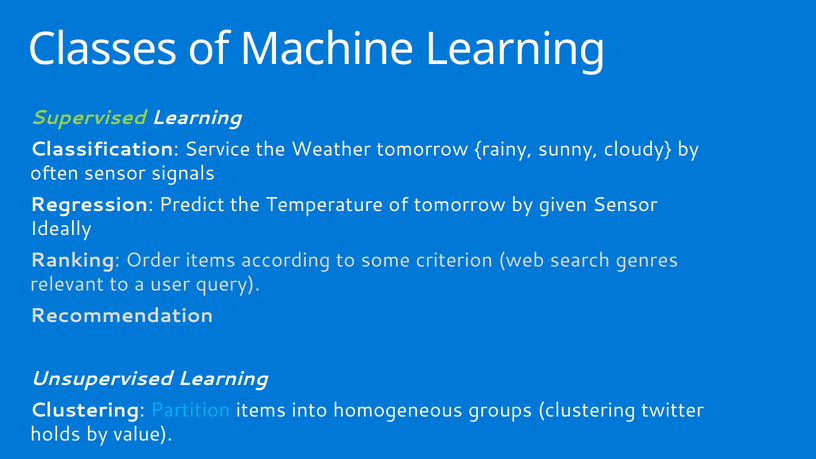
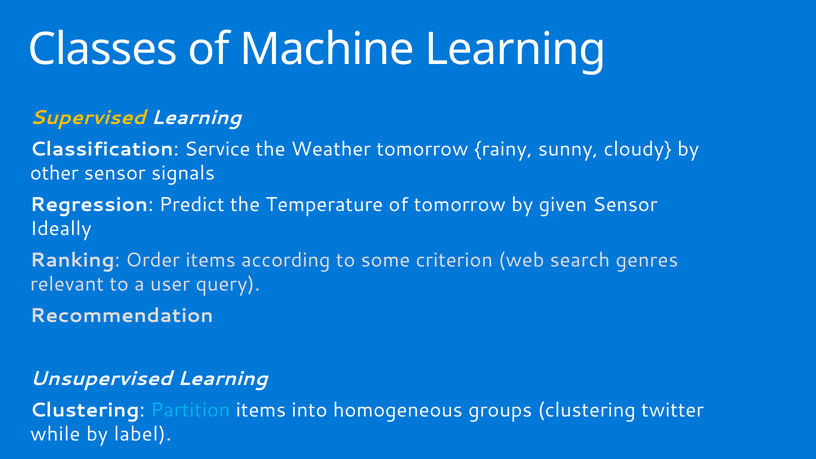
Supervised colour: light green -> yellow
often: often -> other
holds: holds -> while
value: value -> label
